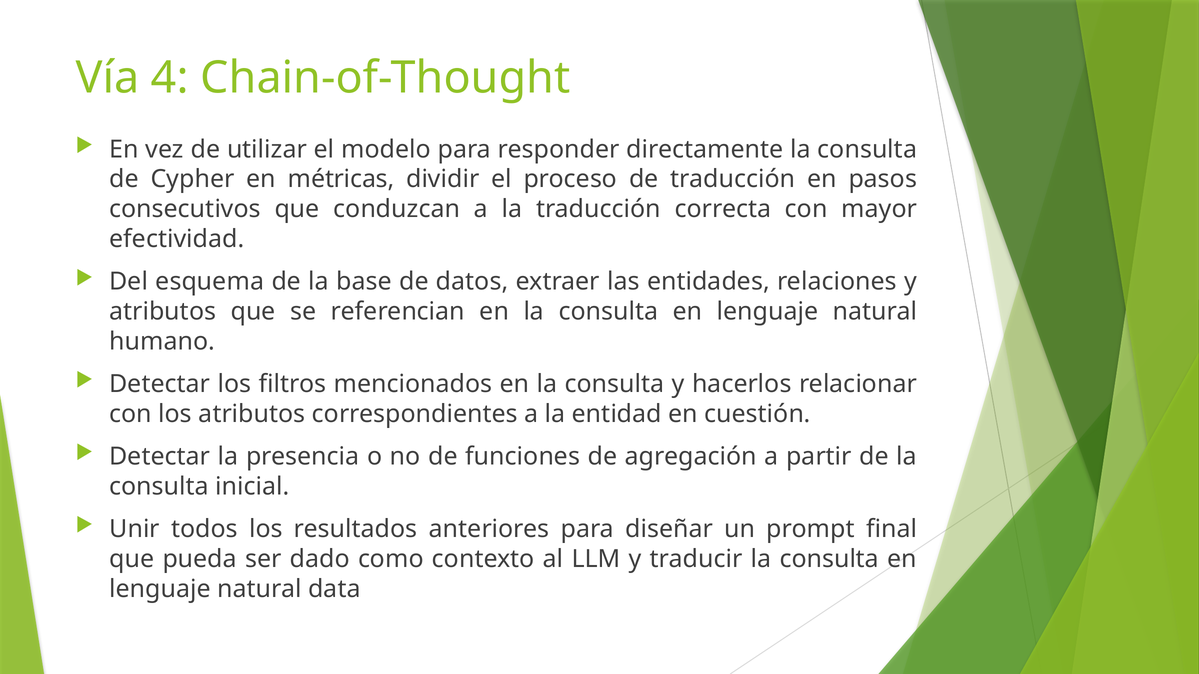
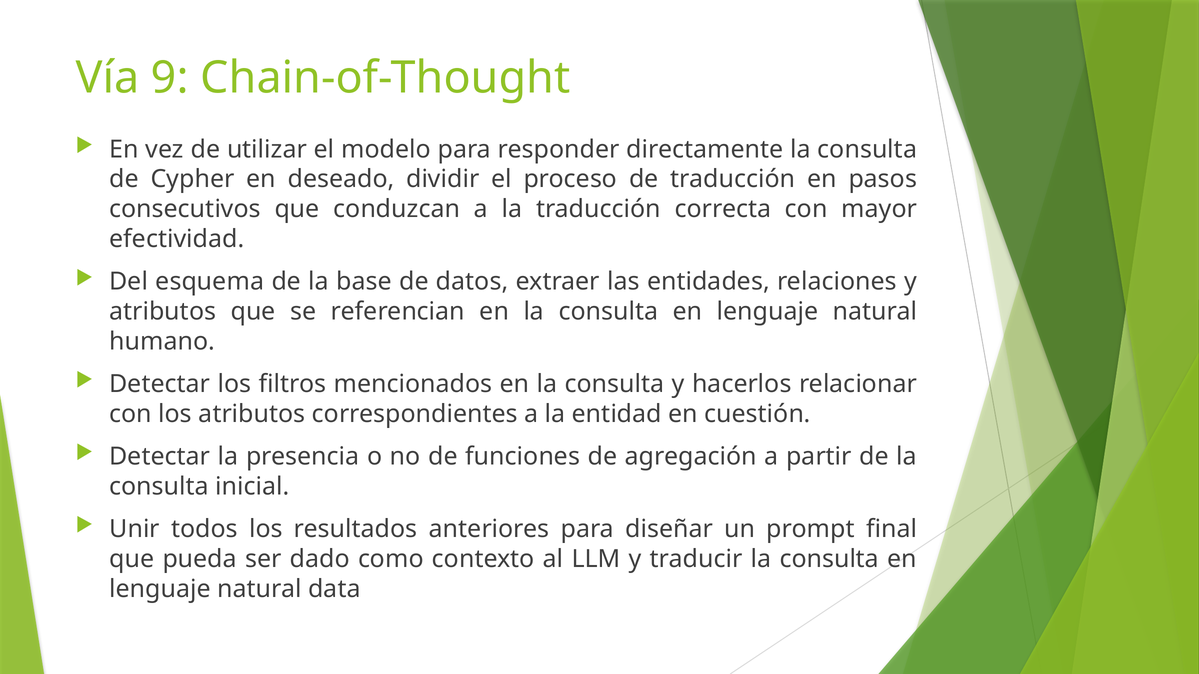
4: 4 -> 9
métricas: métricas -> deseado
